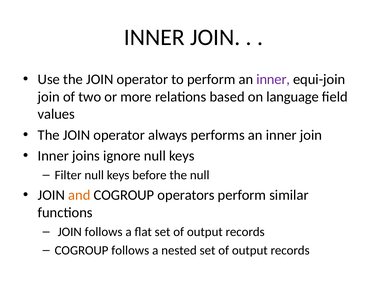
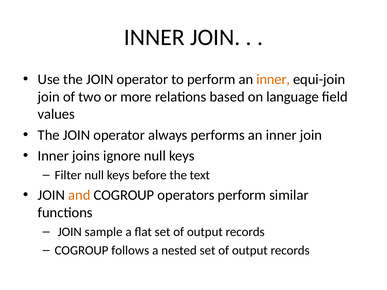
inner at (273, 79) colour: purple -> orange
the null: null -> text
JOIN follows: follows -> sample
